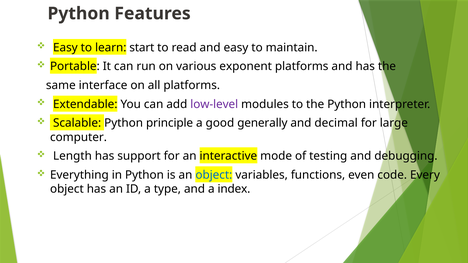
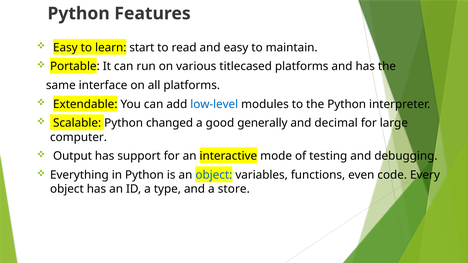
exponent: exponent -> titlecased
low-level colour: purple -> blue
principle: principle -> changed
Length: Length -> Output
index: index -> store
